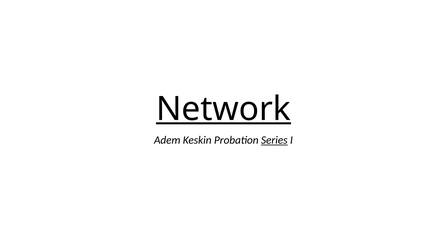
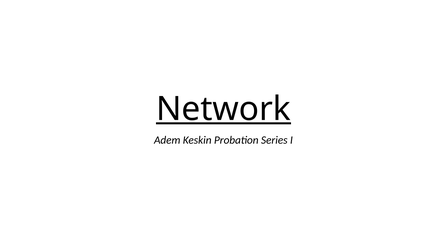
Series underline: present -> none
